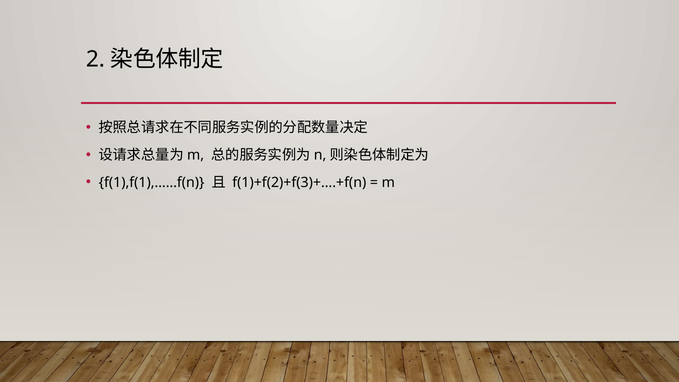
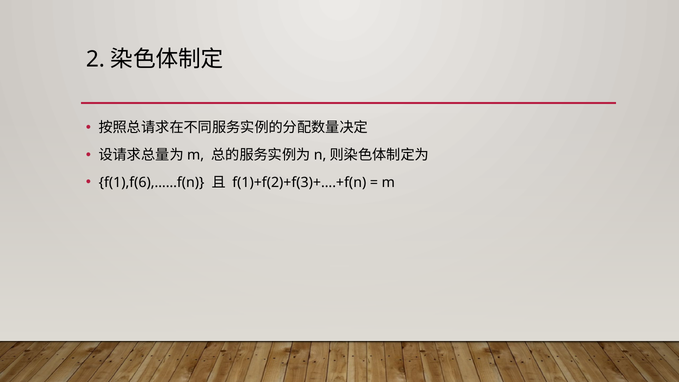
f(1),f(1),……f(n: f(1),f(1),……f(n -> f(1),f(6),……f(n
